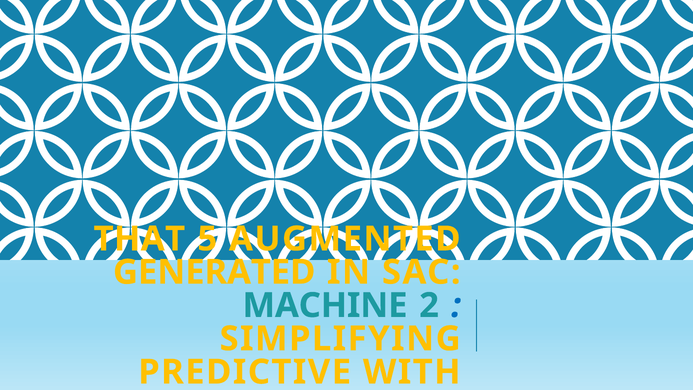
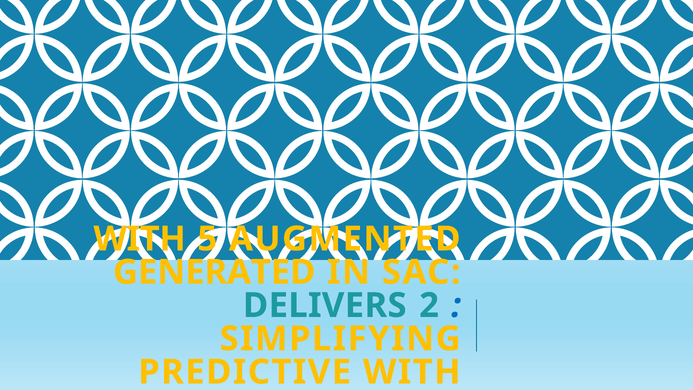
THAT at (139, 239): THAT -> WITH
MACHINE: MACHINE -> DELIVERS
